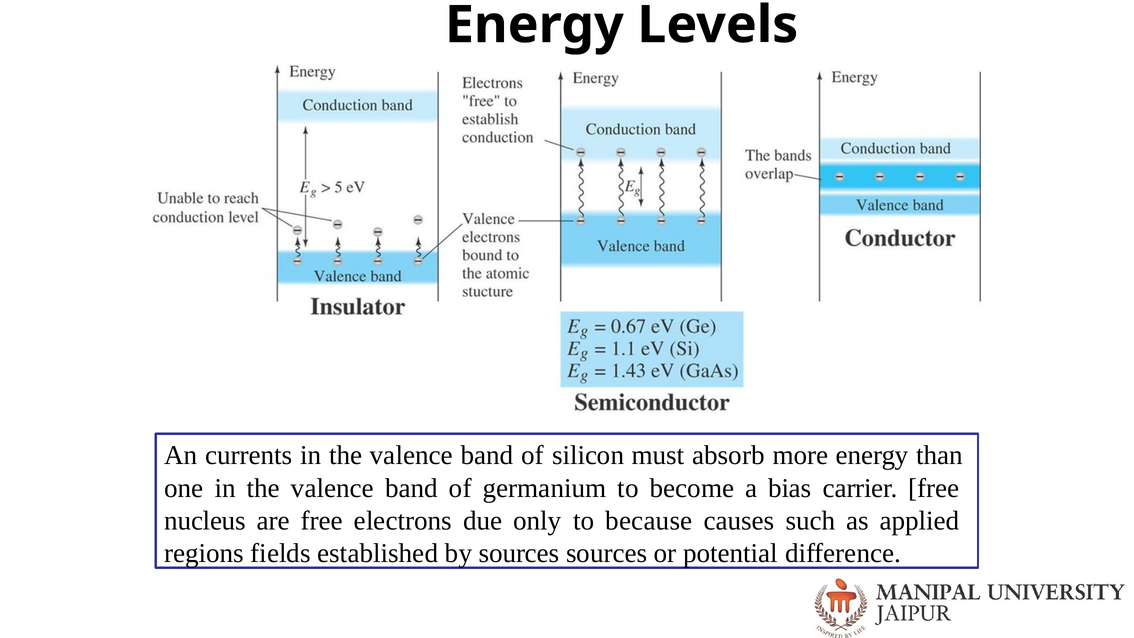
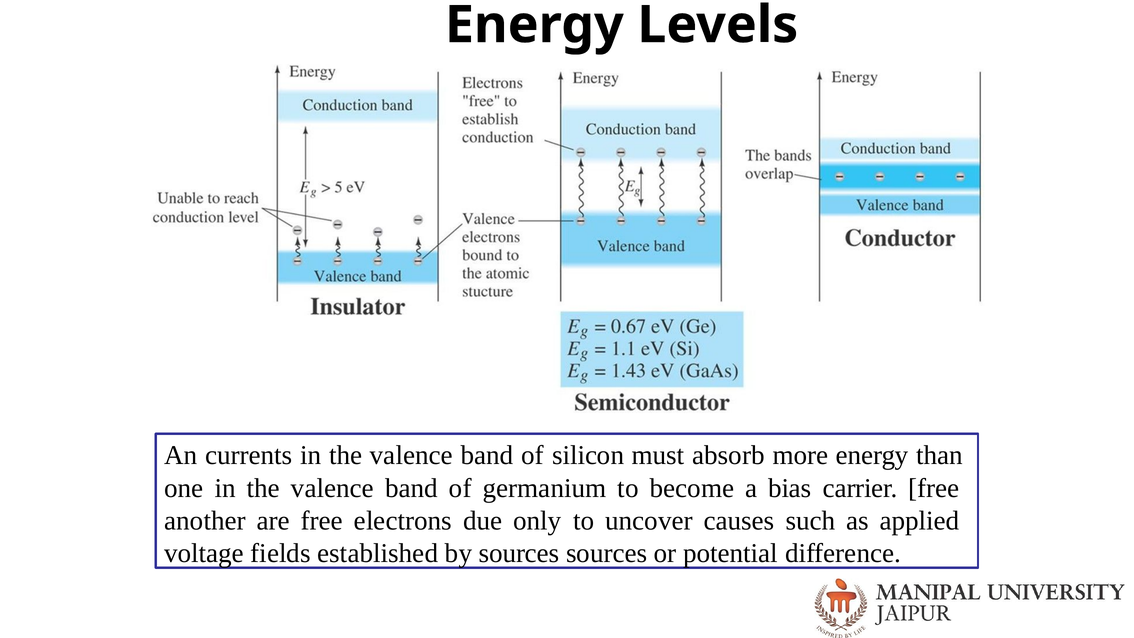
nucleus: nucleus -> another
because: because -> uncover
regions: regions -> voltage
